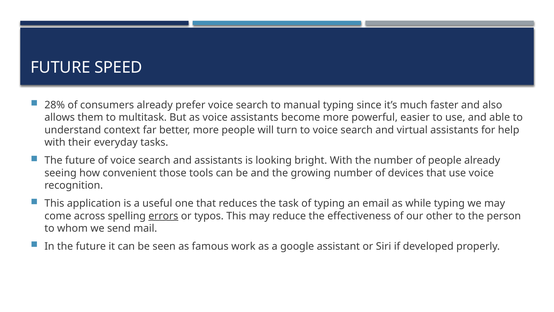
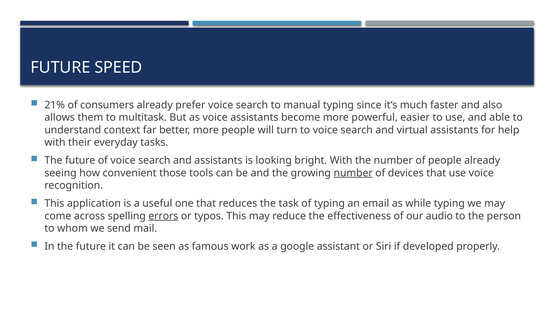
28%: 28% -> 21%
number at (353, 173) underline: none -> present
other: other -> audio
